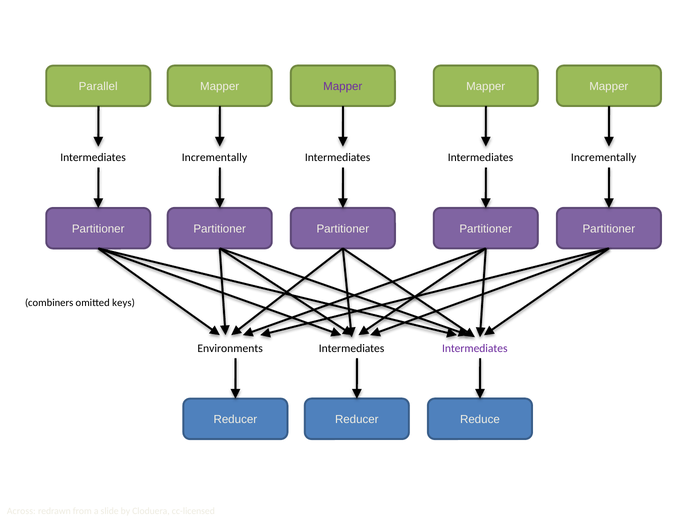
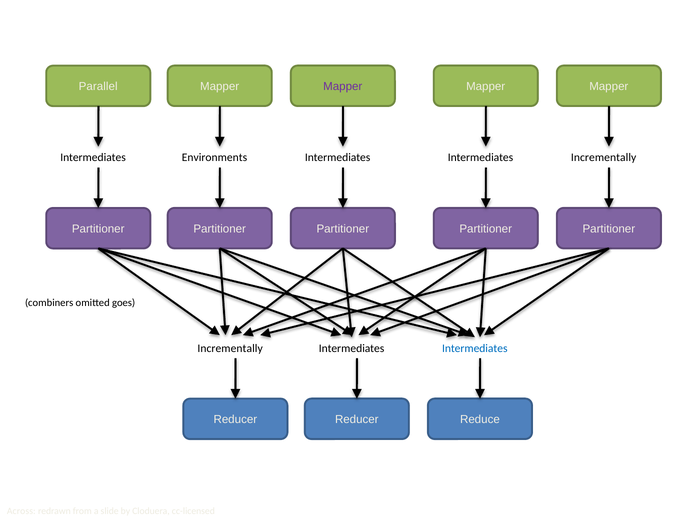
Incrementally at (214, 158): Incrementally -> Environments
keys: keys -> goes
Environments at (230, 349): Environments -> Incrementally
Intermediates at (475, 349) colour: purple -> blue
